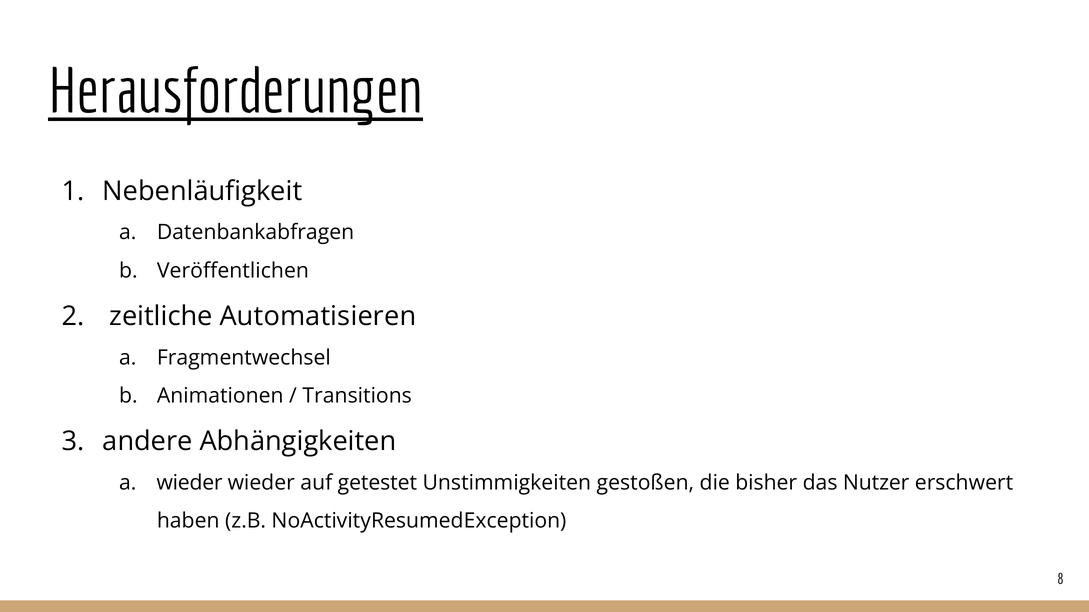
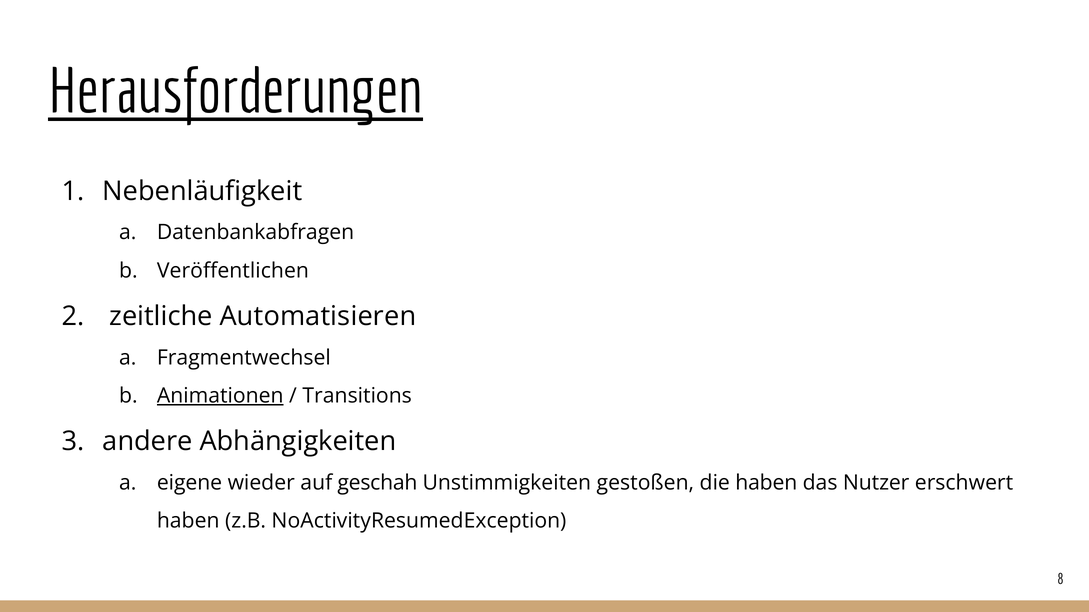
Animationen underline: none -> present
wieder at (190, 483): wieder -> eigene
getestet: getestet -> geschah
die bisher: bisher -> haben
